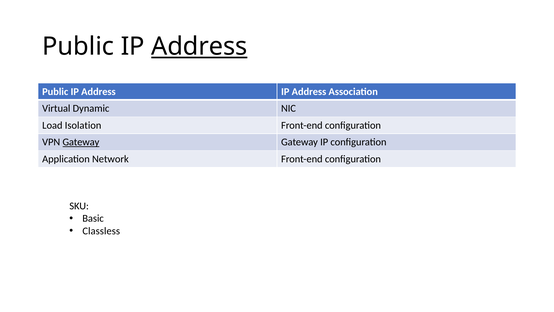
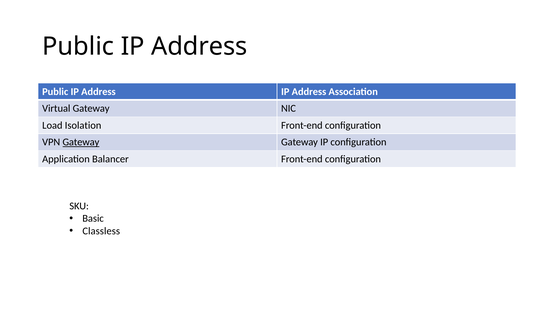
Address at (199, 47) underline: present -> none
Virtual Dynamic: Dynamic -> Gateway
Network: Network -> Balancer
